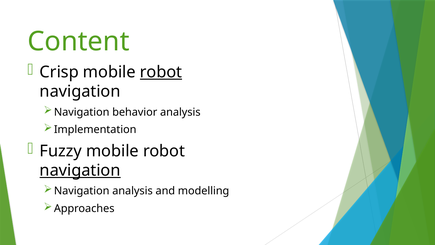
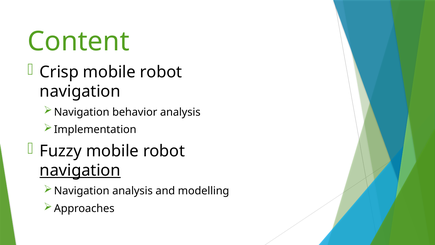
robot at (161, 72) underline: present -> none
